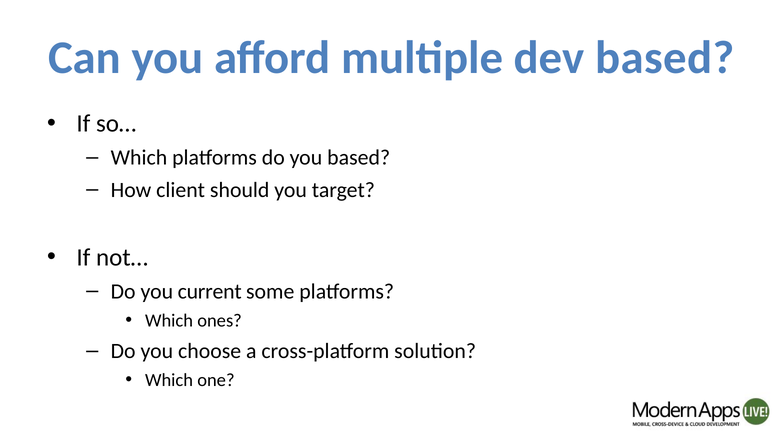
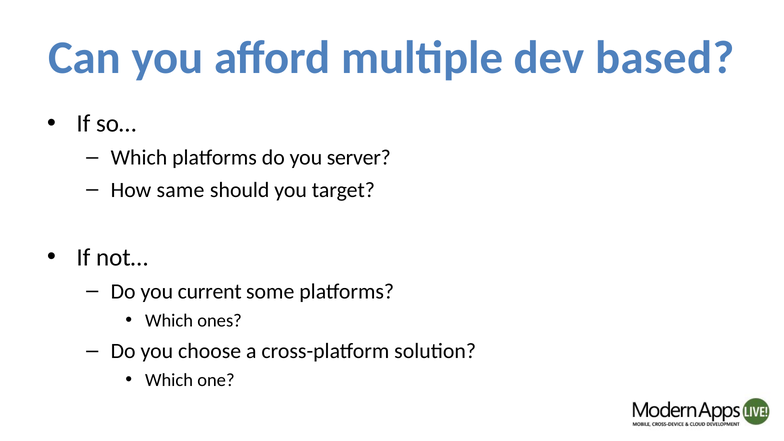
you based: based -> server
client: client -> same
